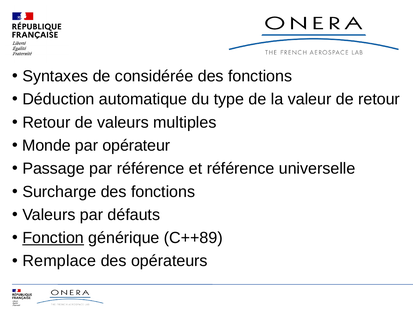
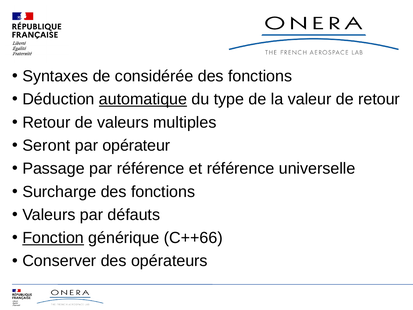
automatique underline: none -> present
Monde: Monde -> Seront
C++89: C++89 -> C++66
Remplace: Remplace -> Conserver
